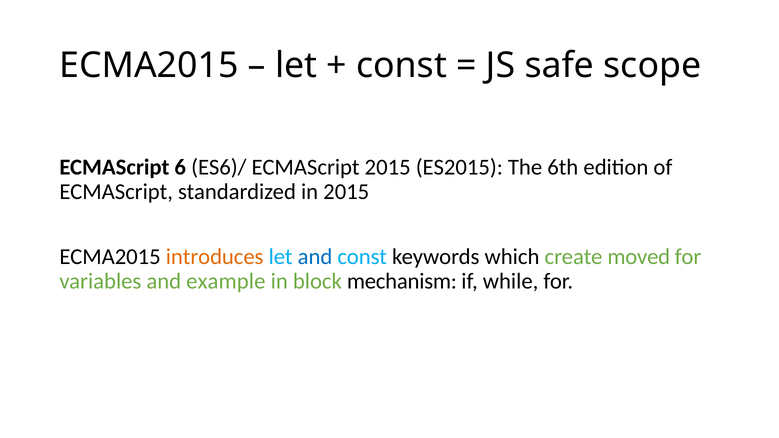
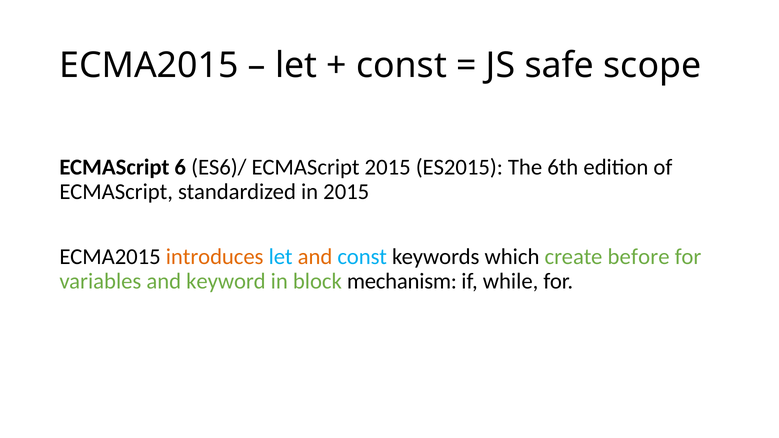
and at (315, 257) colour: blue -> orange
moved: moved -> before
example: example -> keyword
